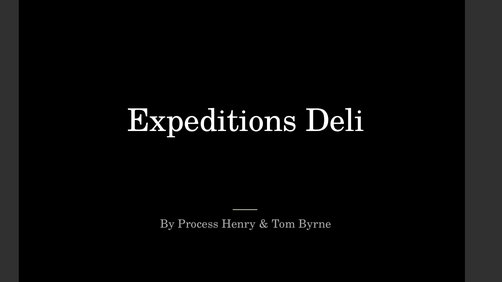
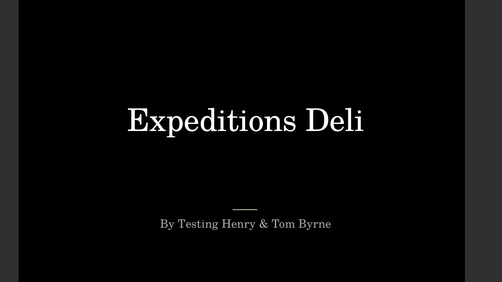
Process: Process -> Testing
